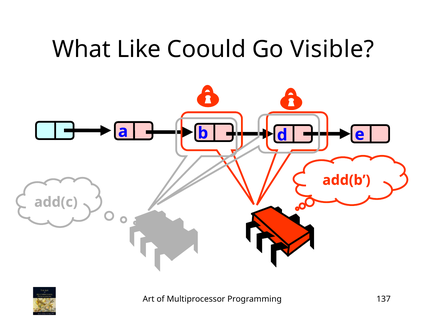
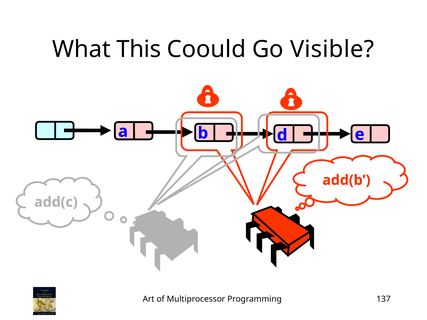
Like: Like -> This
